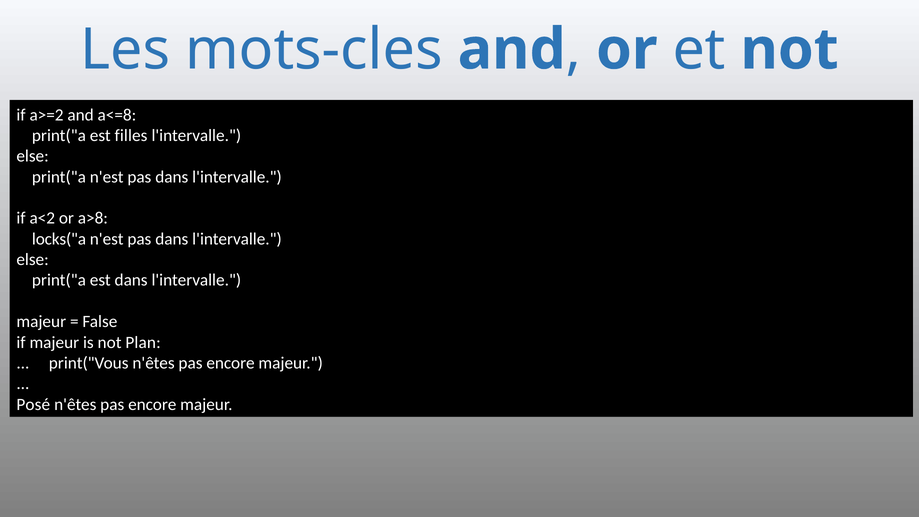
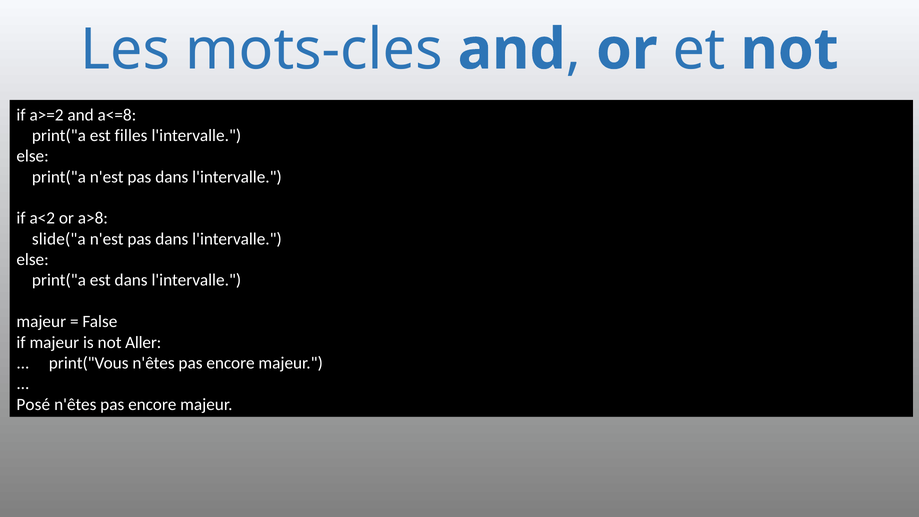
locks("a: locks("a -> slide("a
Plan: Plan -> Aller
